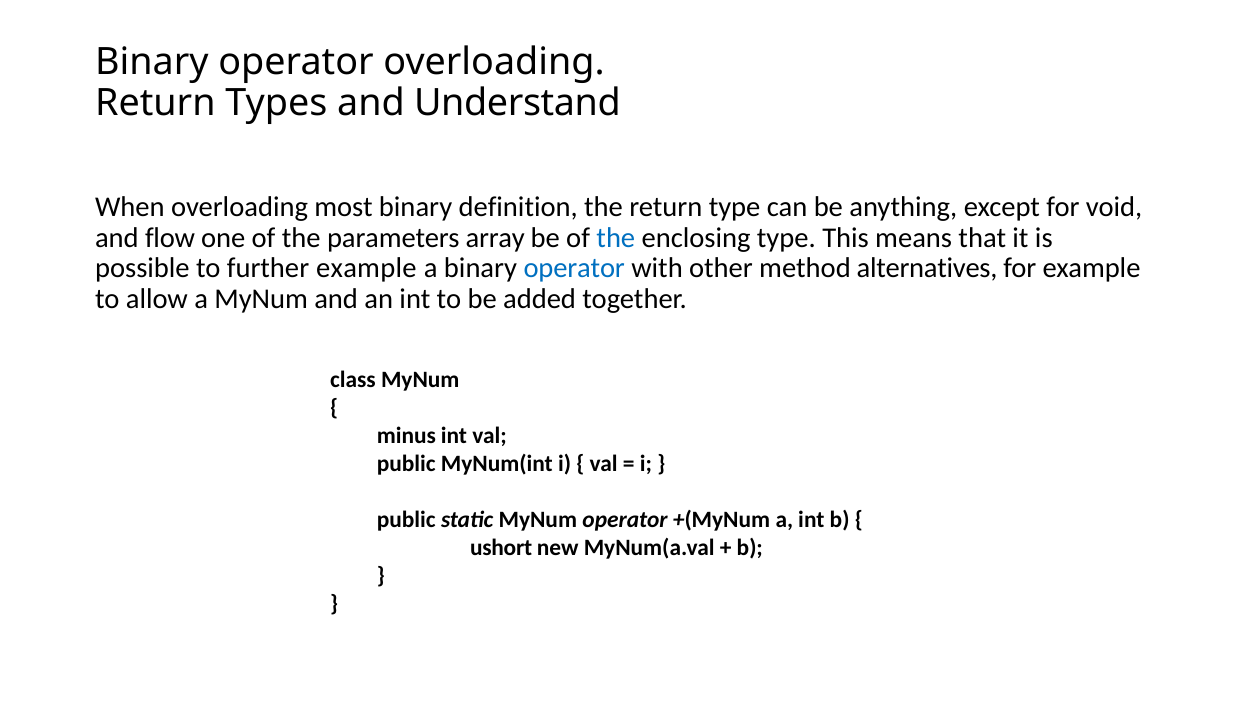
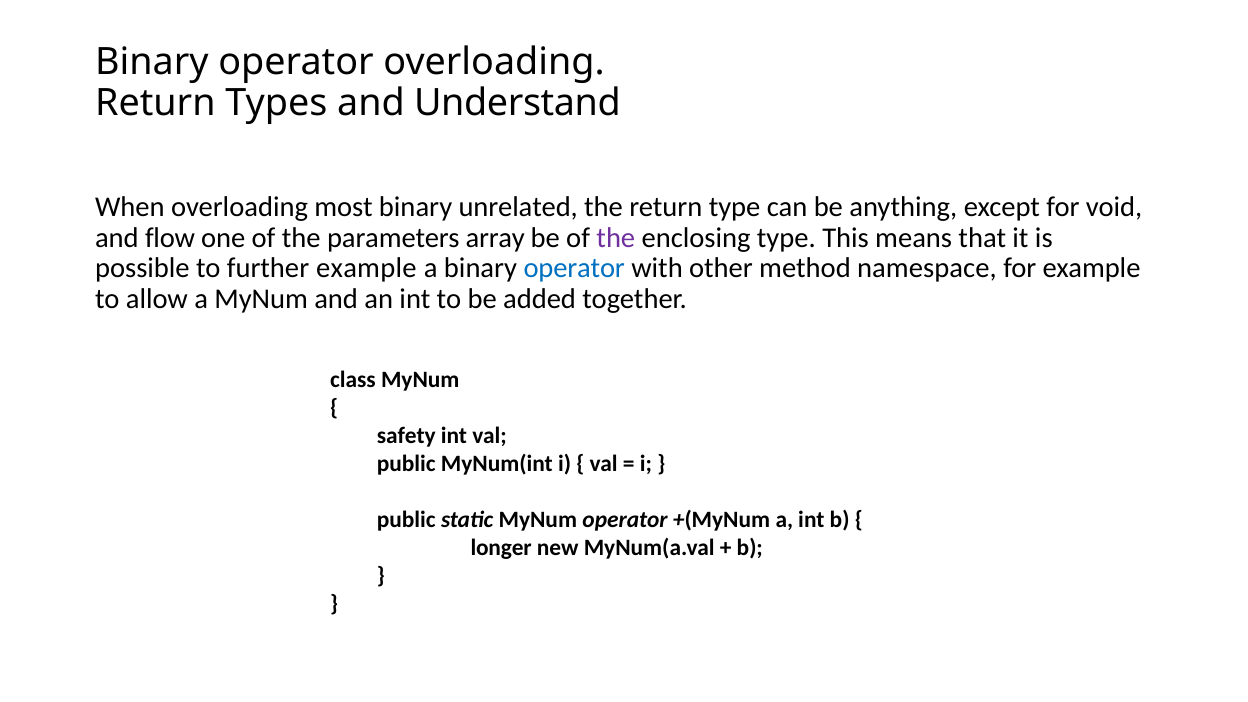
definition: definition -> unrelated
the at (616, 238) colour: blue -> purple
alternatives: alternatives -> namespace
minus: minus -> safety
ushort: ushort -> longer
